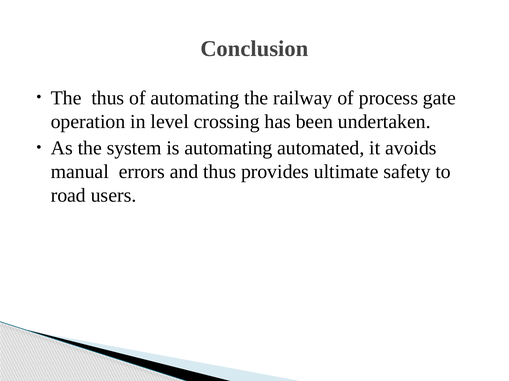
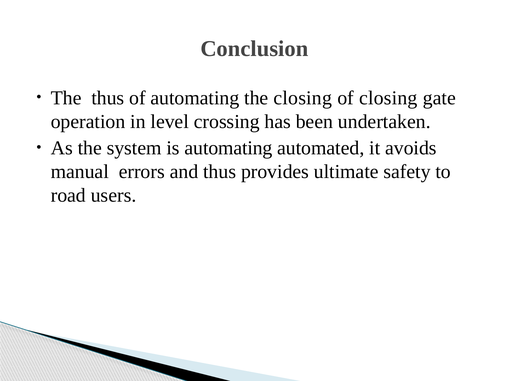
the railway: railway -> closing
of process: process -> closing
